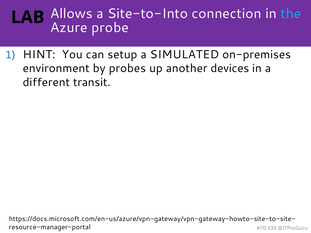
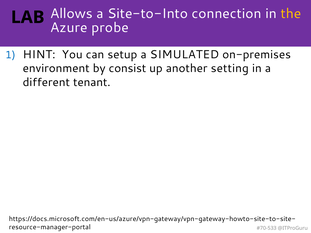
the colour: light blue -> yellow
probes: probes -> consist
devices: devices -> setting
transit: transit -> tenant
